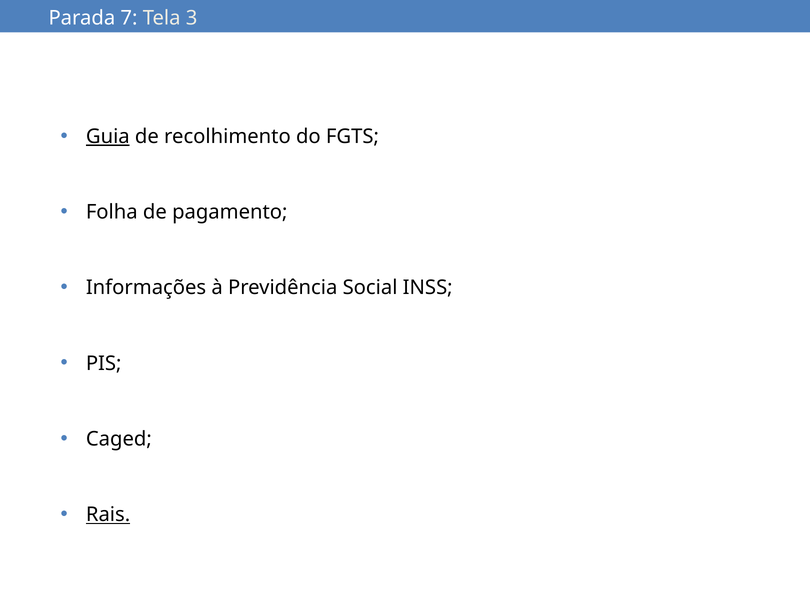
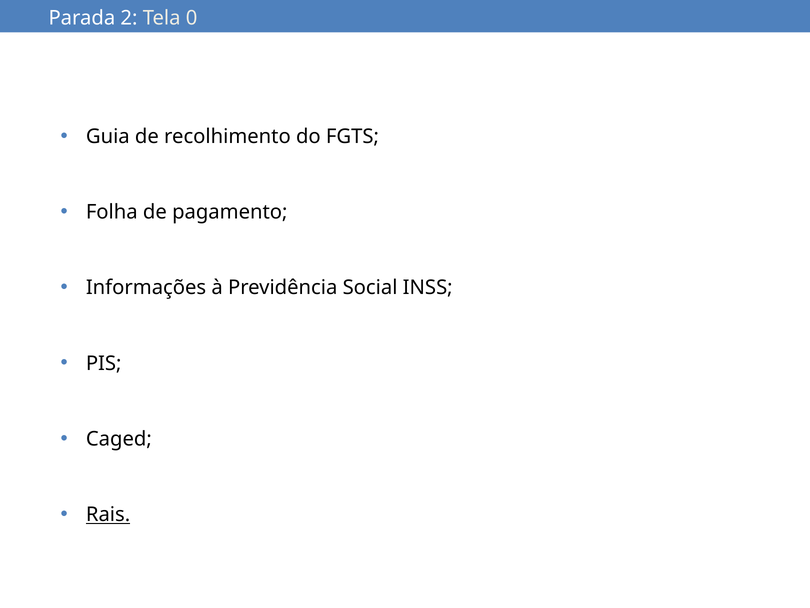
7: 7 -> 2
3: 3 -> 0
Guia underline: present -> none
